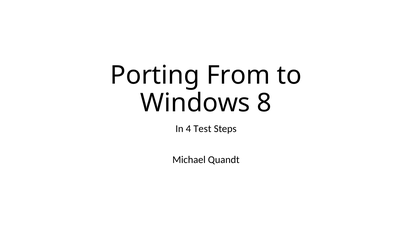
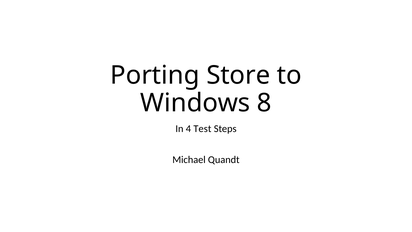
From: From -> Store
